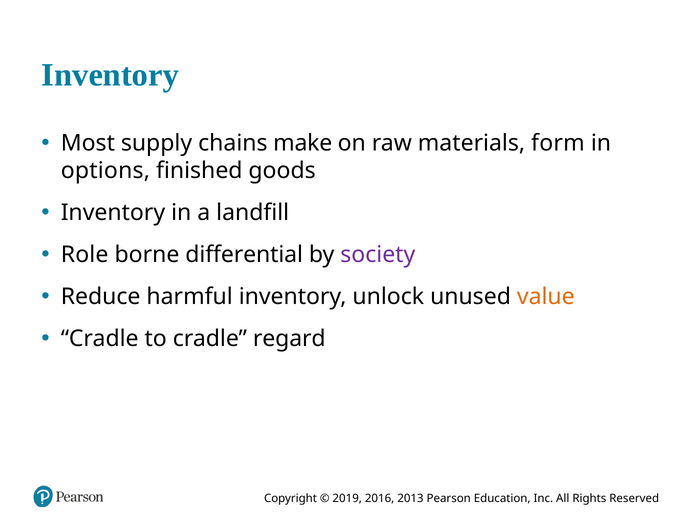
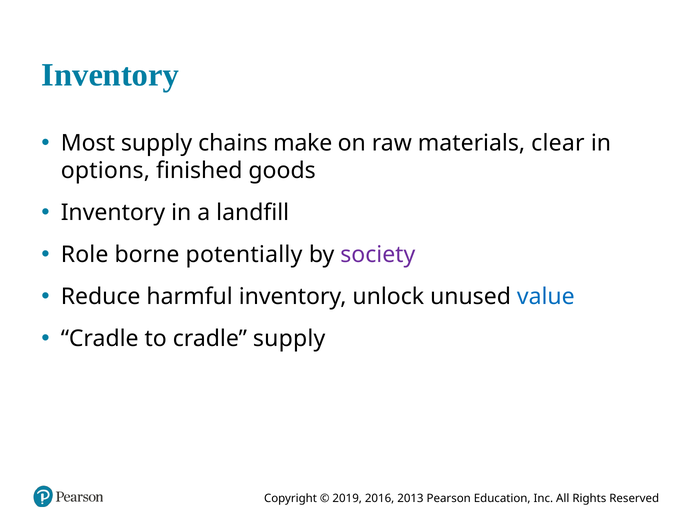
form: form -> clear
differential: differential -> potentially
value colour: orange -> blue
cradle regard: regard -> supply
